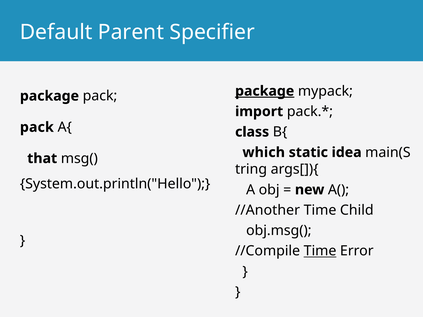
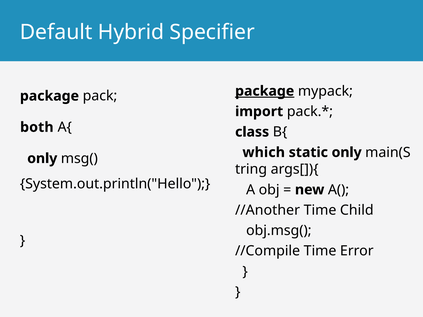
Parent: Parent -> Hybrid
pack at (37, 127): pack -> both
static idea: idea -> only
that at (42, 159): that -> only
Time at (320, 251) underline: present -> none
